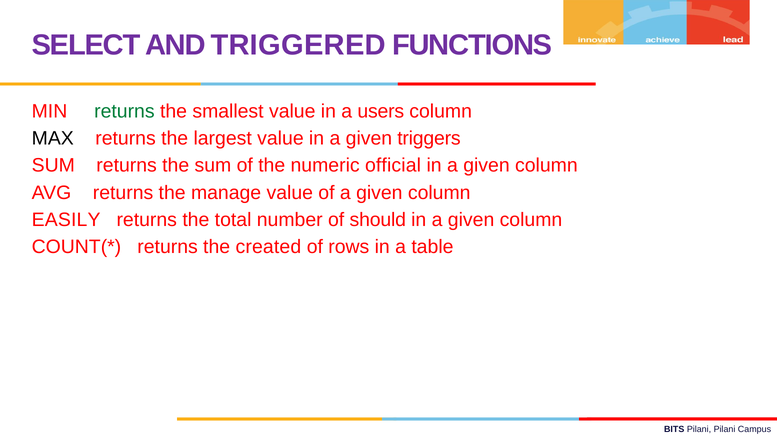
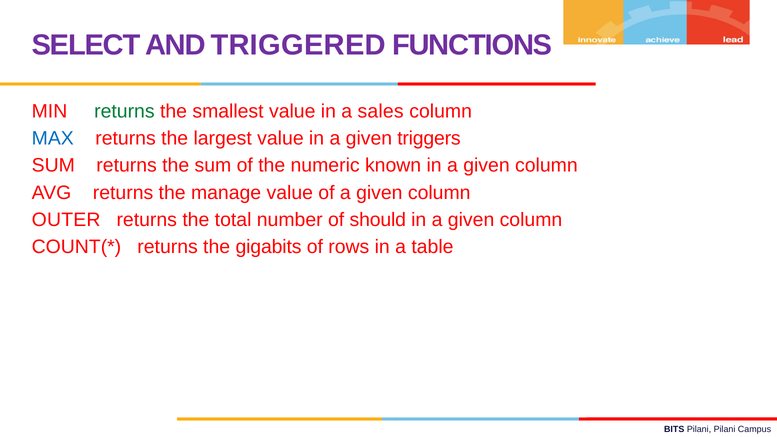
users: users -> sales
MAX colour: black -> blue
official: official -> known
EASILY: EASILY -> OUTER
created: created -> gigabits
